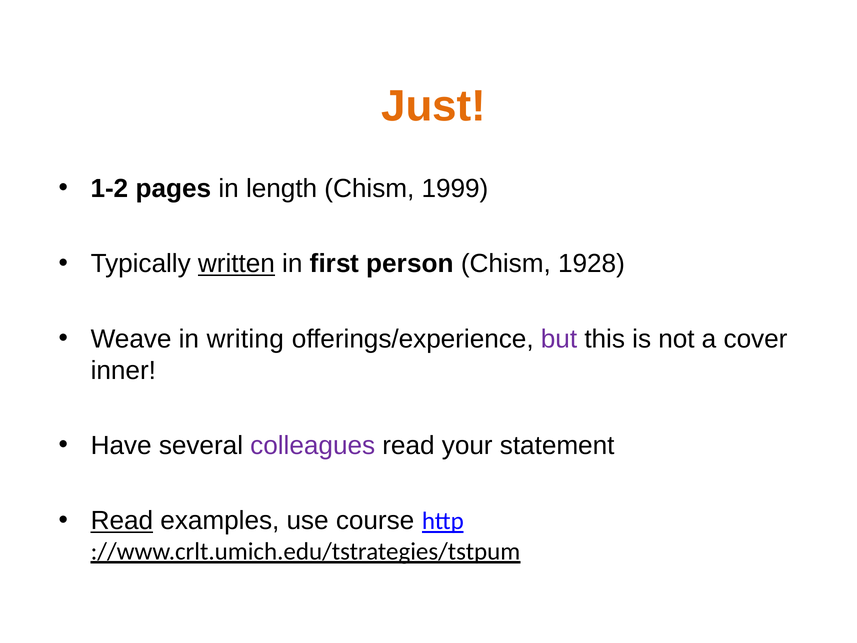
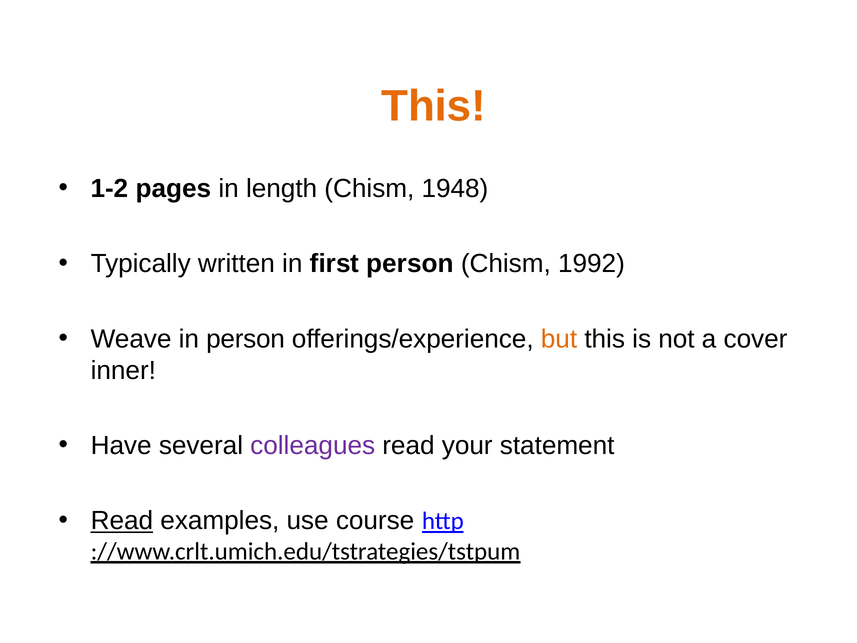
Just at (434, 106): Just -> This
1999: 1999 -> 1948
written underline: present -> none
1928: 1928 -> 1992
in writing: writing -> person
but colour: purple -> orange
